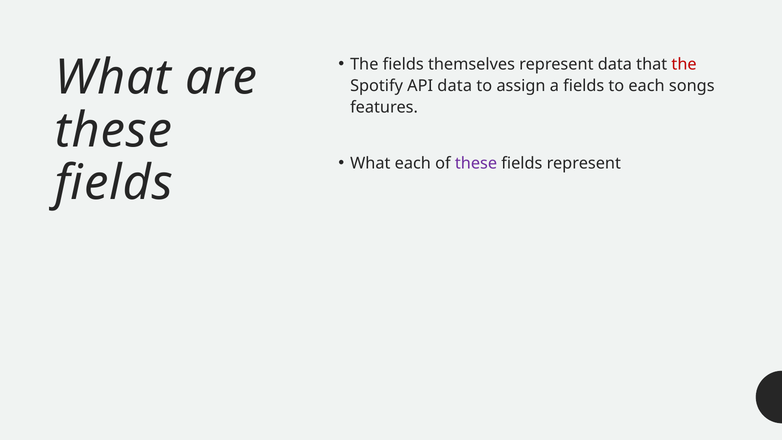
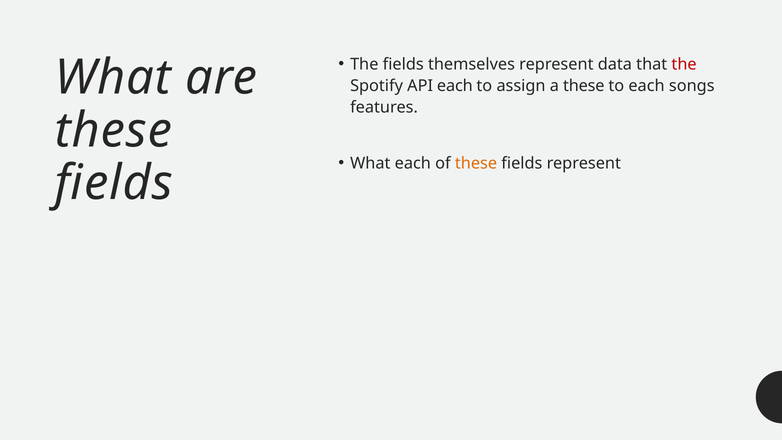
API data: data -> each
a fields: fields -> these
these at (476, 163) colour: purple -> orange
